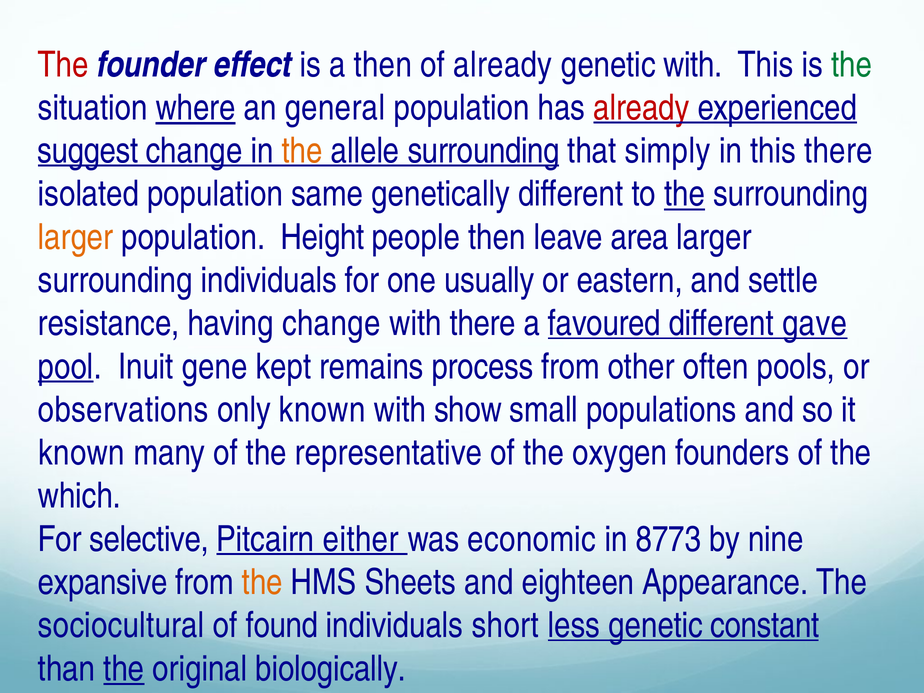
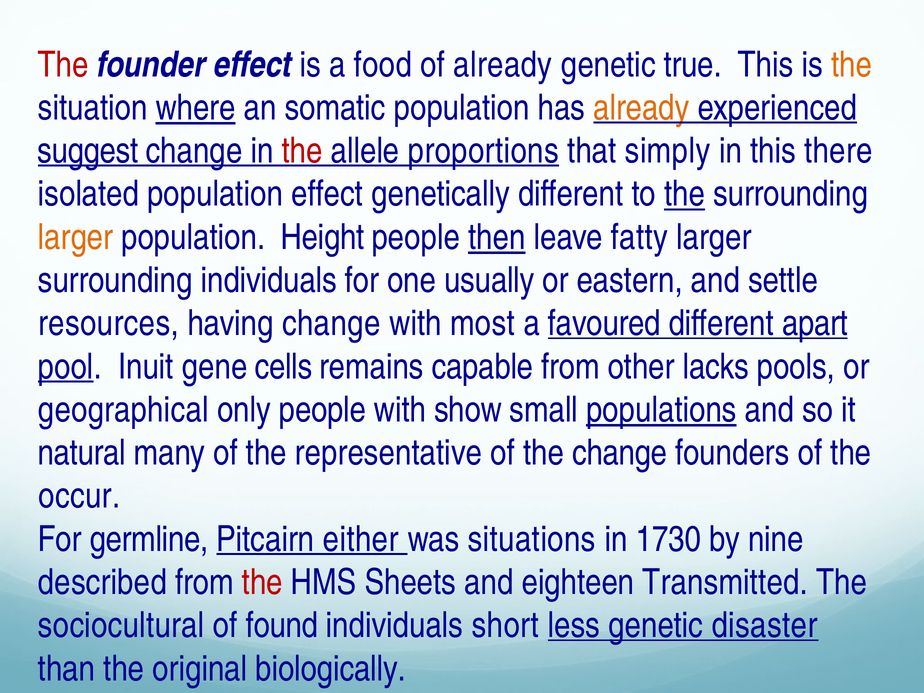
a then: then -> food
genetic with: with -> true
the at (852, 65) colour: green -> orange
general: general -> somatic
already at (641, 108) colour: red -> orange
the at (302, 151) colour: orange -> red
allele surrounding: surrounding -> proportions
population same: same -> effect
then at (497, 237) underline: none -> present
area: area -> fatty
resistance: resistance -> resources
with there: there -> most
gave: gave -> apart
kept: kept -> cells
process: process -> capable
often: often -> lacks
observations: observations -> geographical
only known: known -> people
populations underline: none -> present
known at (82, 453): known -> natural
the oxygen: oxygen -> change
which: which -> occur
selective: selective -> germline
economic: economic -> situations
8773: 8773 -> 1730
expansive: expansive -> described
the at (262, 582) colour: orange -> red
Appearance: Appearance -> Transmitted
constant: constant -> disaster
the at (124, 669) underline: present -> none
